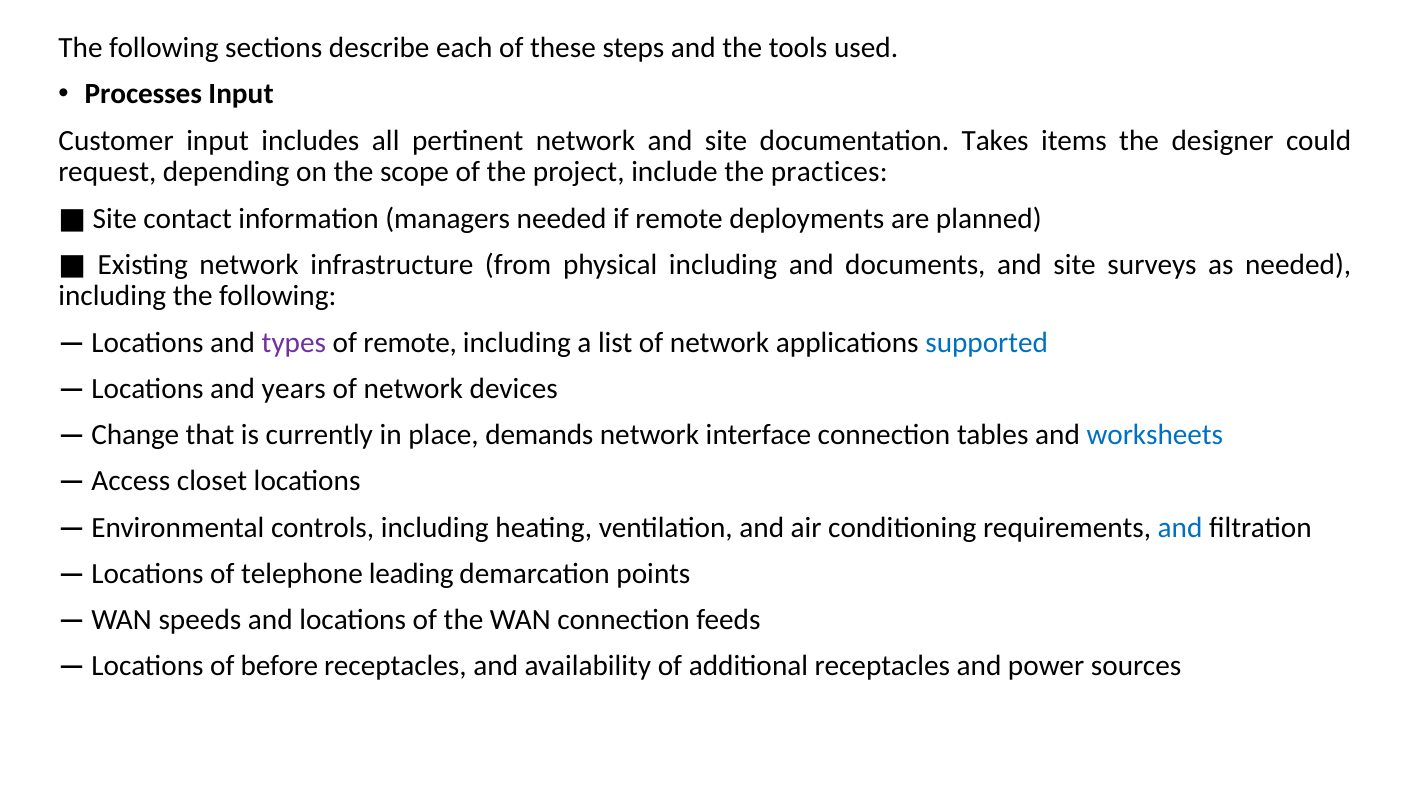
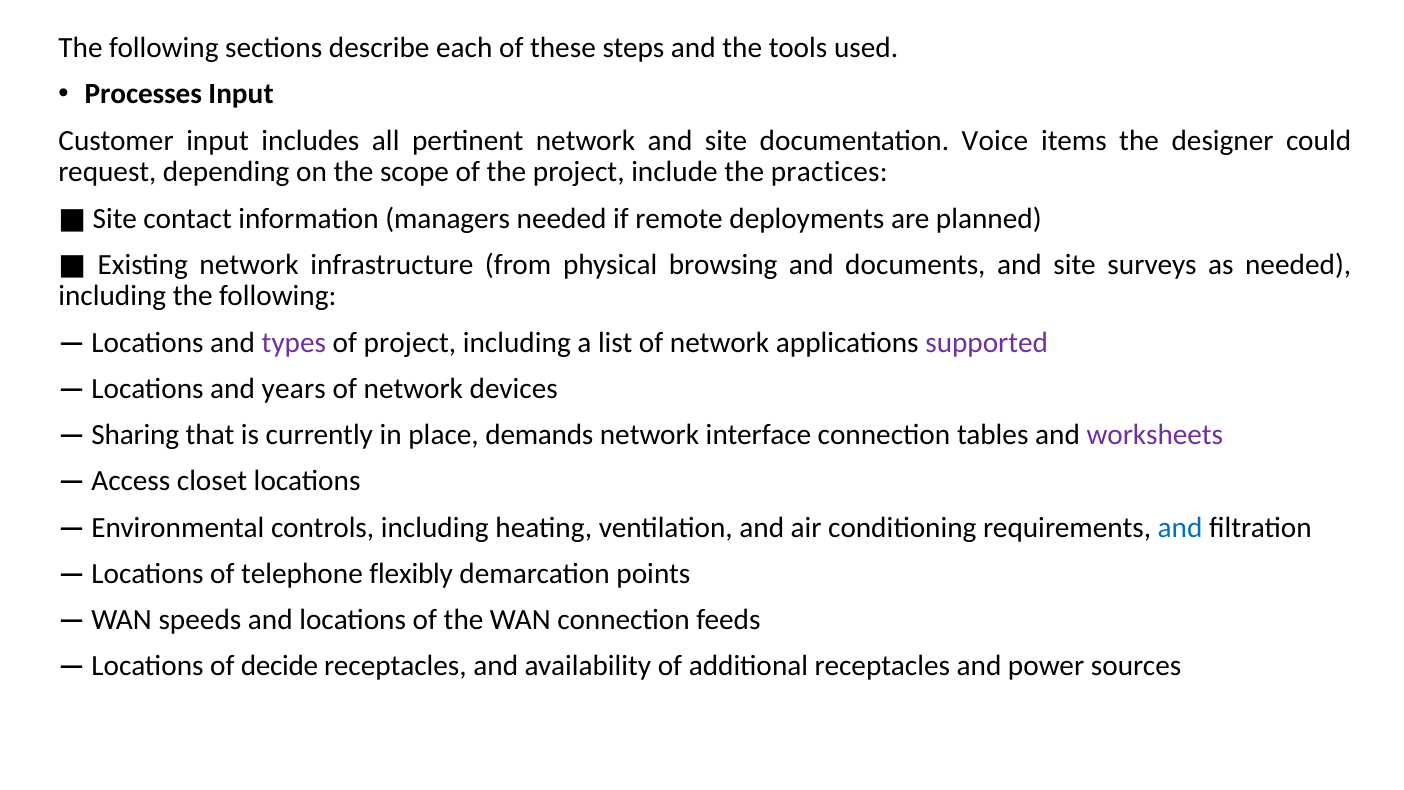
Takes: Takes -> Voice
physical including: including -> browsing
of remote: remote -> project
supported colour: blue -> purple
Change: Change -> Sharing
worksheets colour: blue -> purple
leading: leading -> flexibly
before: before -> decide
